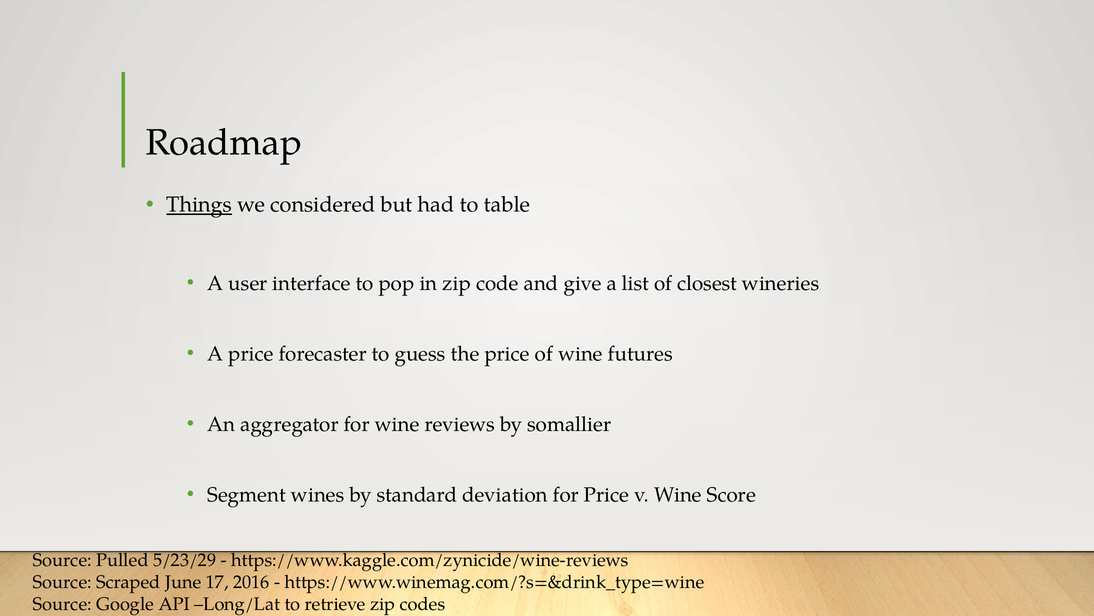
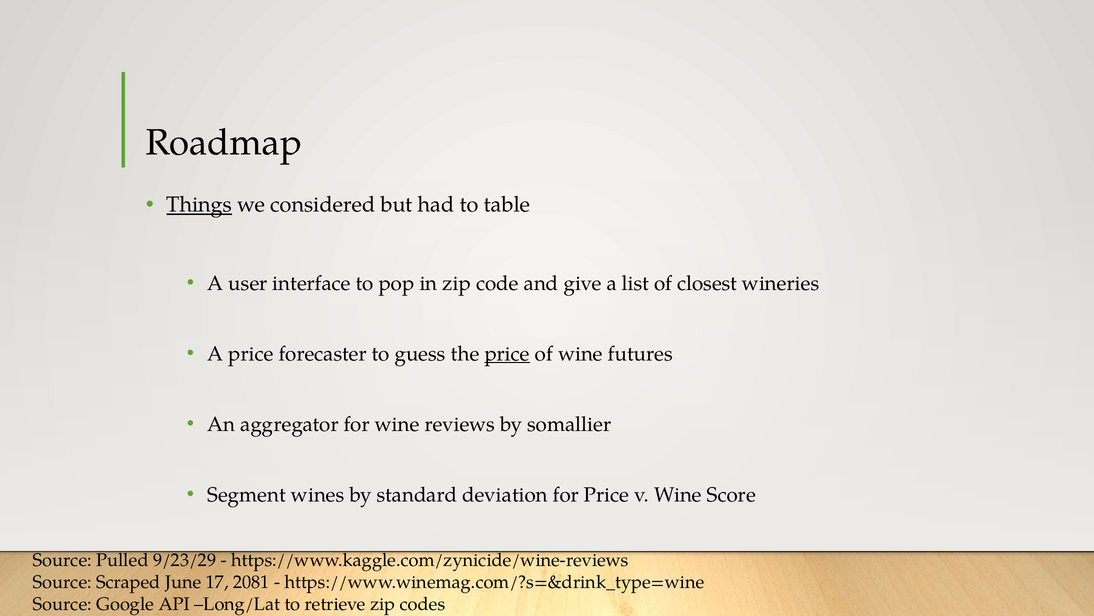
price at (507, 353) underline: none -> present
5/23/29: 5/23/29 -> 9/23/29
2016: 2016 -> 2081
